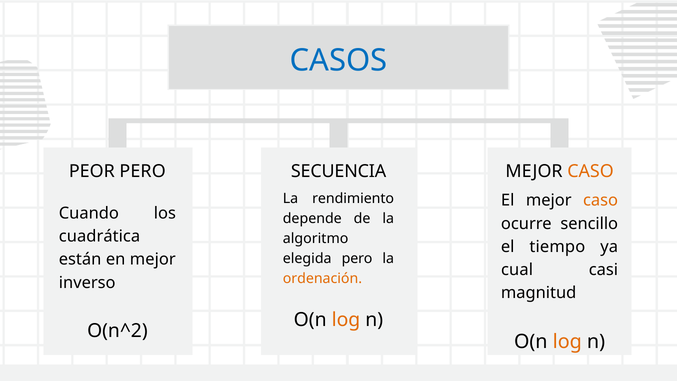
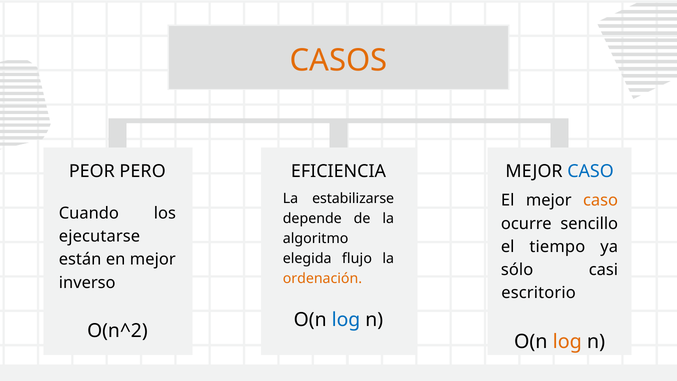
CASOS colour: blue -> orange
SECUENCIA: SECUENCIA -> EFICIENCIA
CASO at (591, 171) colour: orange -> blue
rendimiento: rendimiento -> estabilizarse
cuadrática: cuadrática -> ejecutarse
elegida pero: pero -> flujo
cual: cual -> sólo
magnitud: magnitud -> escritorio
log at (346, 320) colour: orange -> blue
